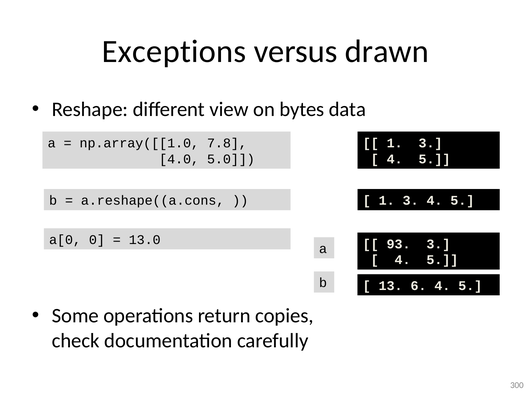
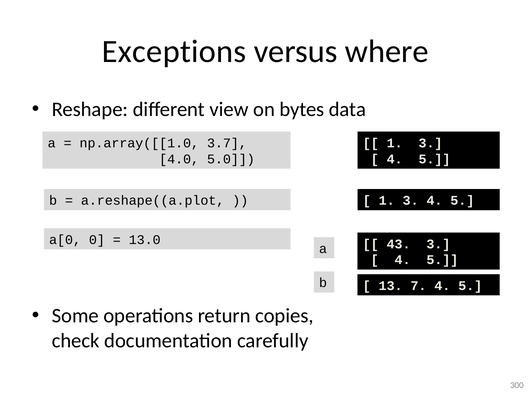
drawn: drawn -> where
7.8: 7.8 -> 3.7
a.reshape((a.cons: a.reshape((a.cons -> a.reshape((a.plot
93: 93 -> 43
6: 6 -> 7
